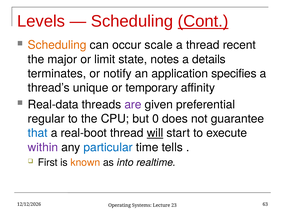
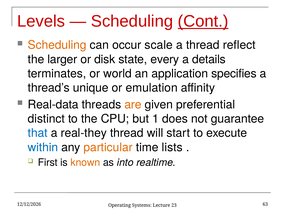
recent: recent -> reflect
major: major -> larger
limit: limit -> disk
notes: notes -> every
notify: notify -> world
temporary: temporary -> emulation
are colour: purple -> orange
regular: regular -> distinct
0: 0 -> 1
real-boot: real-boot -> real-they
will underline: present -> none
within colour: purple -> blue
particular colour: blue -> orange
tells: tells -> lists
